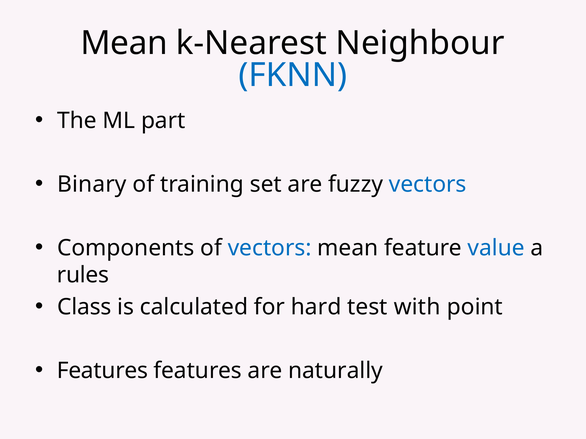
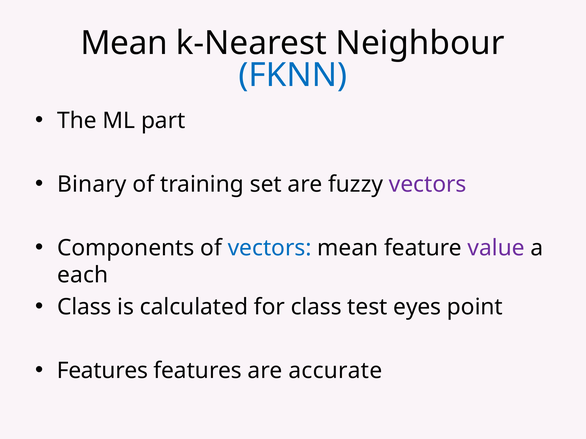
vectors at (428, 184) colour: blue -> purple
value colour: blue -> purple
rules: rules -> each
for hard: hard -> class
with: with -> eyes
naturally: naturally -> accurate
